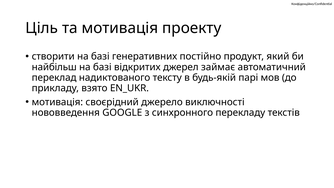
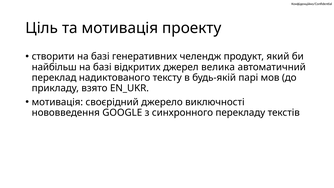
постійно: постійно -> челендж
займає: займає -> велика
